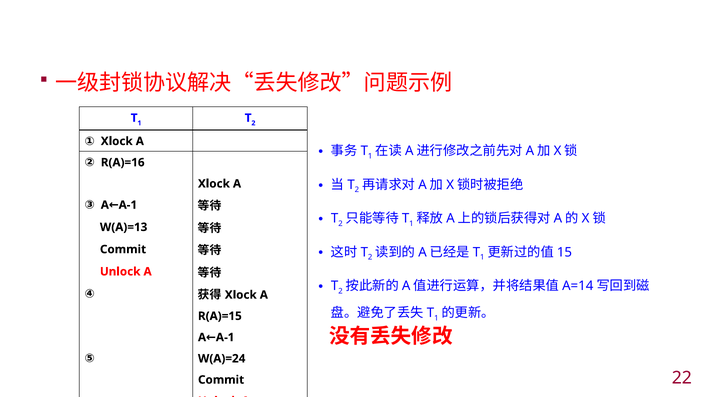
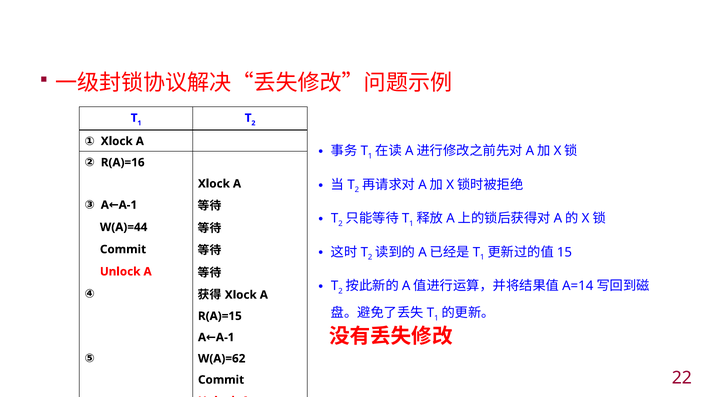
W(A)=13: W(A)=13 -> W(A)=44
W(A)=24: W(A)=24 -> W(A)=62
